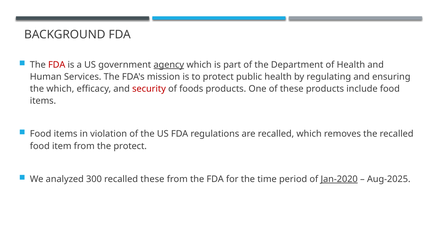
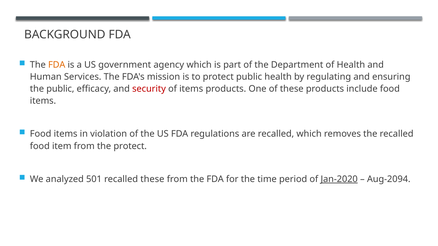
FDA at (57, 65) colour: red -> orange
agency underline: present -> none
the which: which -> public
of foods: foods -> items
300: 300 -> 501
Aug-2025: Aug-2025 -> Aug-2094
